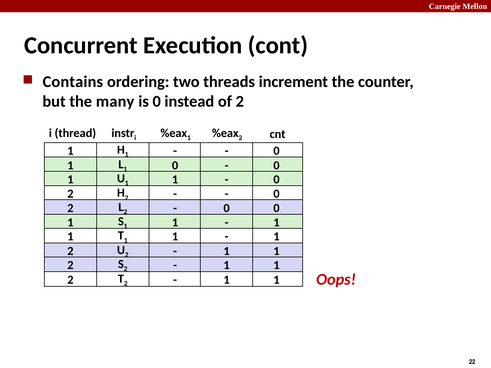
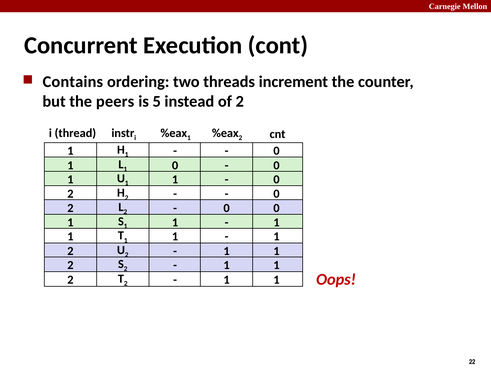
many: many -> peers
is 0: 0 -> 5
